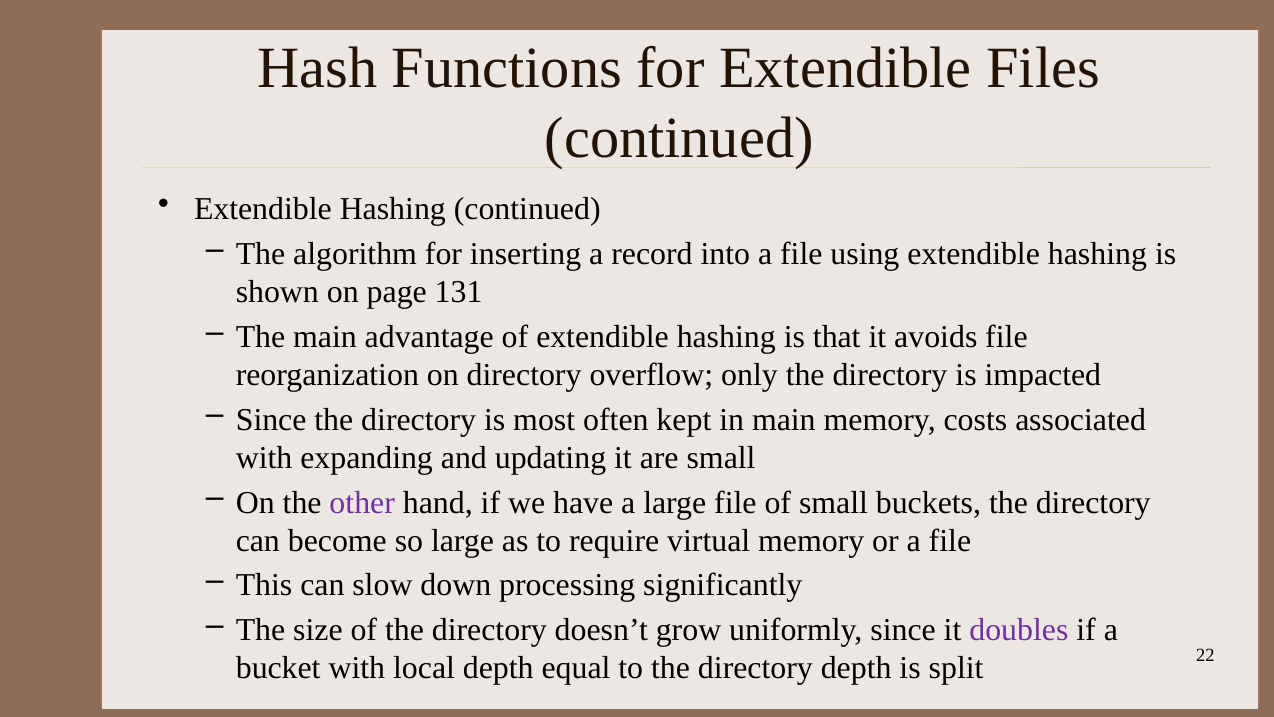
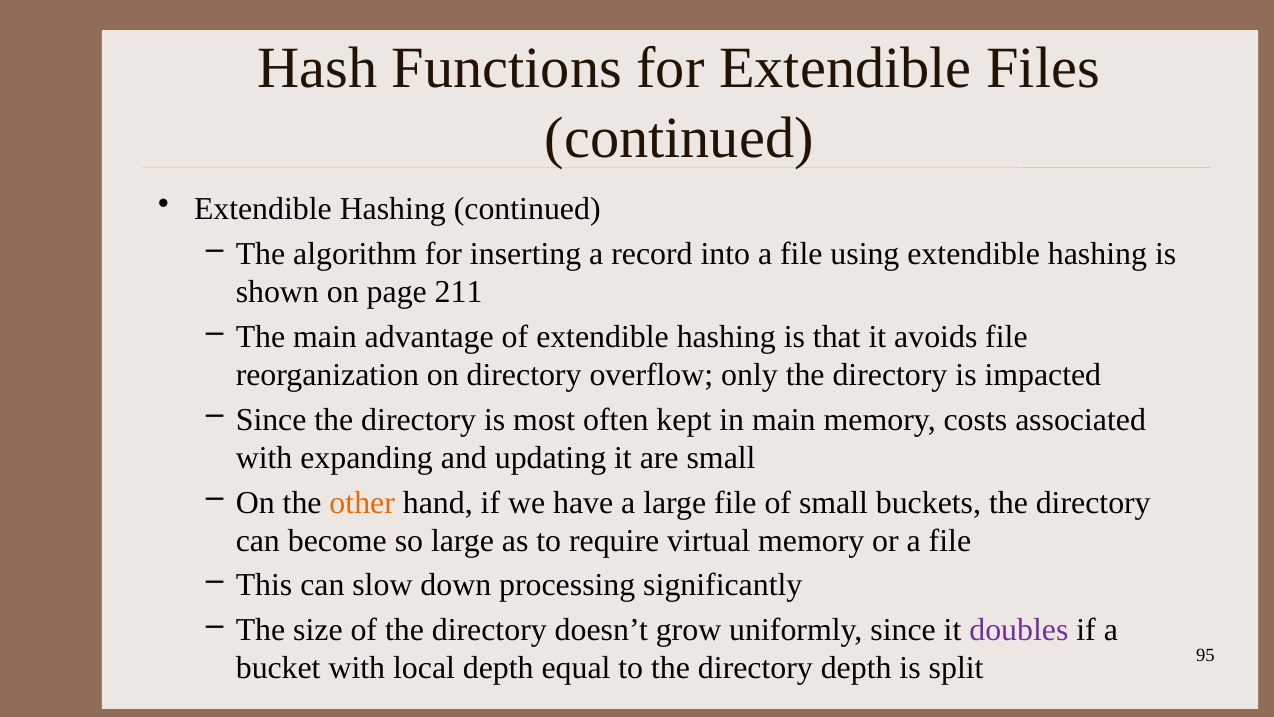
131: 131 -> 211
other colour: purple -> orange
22: 22 -> 95
